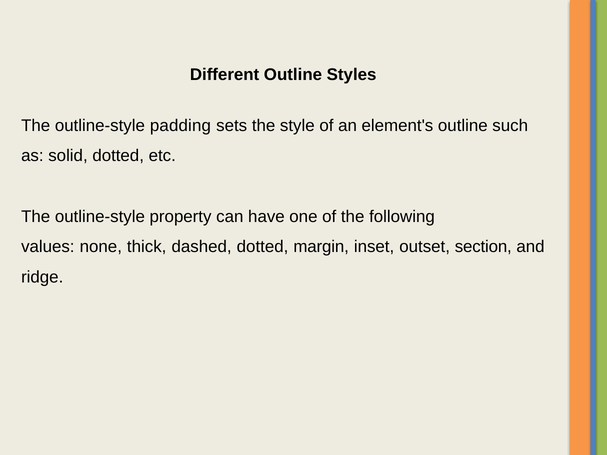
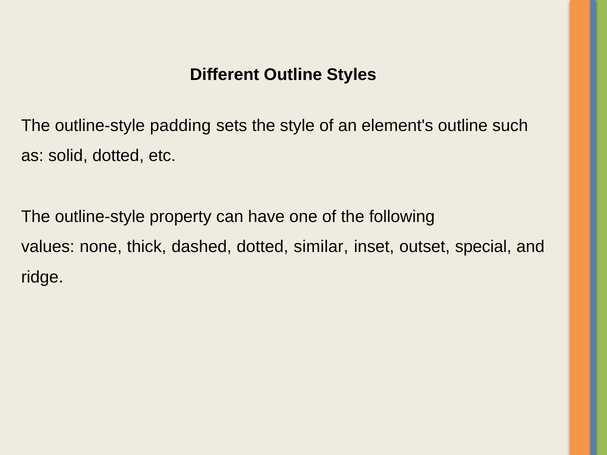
margin: margin -> similar
section: section -> special
